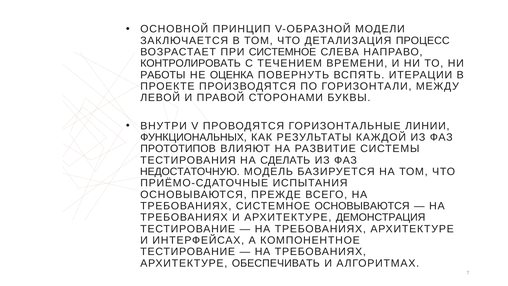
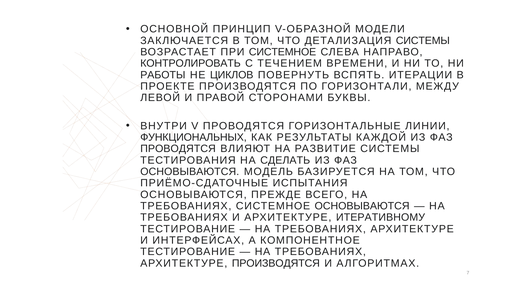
ДЕТАЛИЗАЦИЯ ПРОЦЕСС: ПРОЦЕСС -> СИСТЕМЫ
ОЦЕНКА: ОЦЕНКА -> ЦИКЛОВ
ПРОТОТИПОВ at (178, 149): ПРОТОТИПОВ -> ПРОВОДЯТСЯ
НЕДОСТАТОЧНУЮ at (190, 172): НЕДОСТАТОЧНУЮ -> ОСНОВЫВАЮТСЯ
ДЕМОНСТРАЦИЯ: ДЕМОНСТРАЦИЯ -> ИТЕРАТИВНОМУ
АРХИТЕКТУРЕ ОБЕСПЕЧИВАТЬ: ОБЕСПЕЧИВАТЬ -> ПРОИЗВОДЯТСЯ
